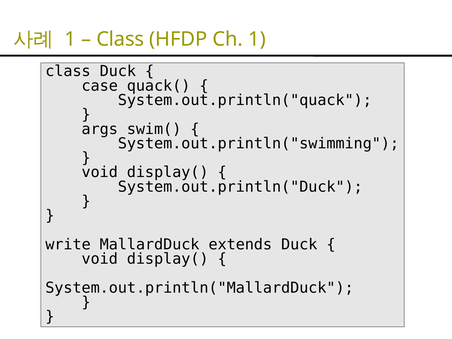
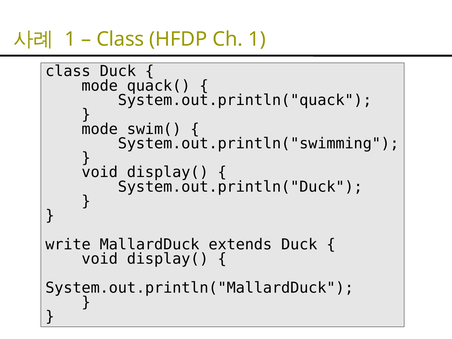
case at (100, 86): case -> mode
args at (100, 129): args -> mode
